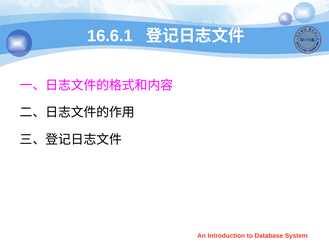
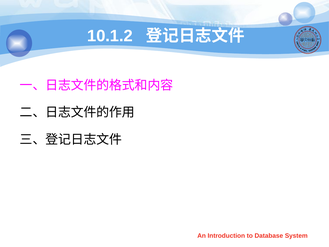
16.6.1: 16.6.1 -> 10.1.2
